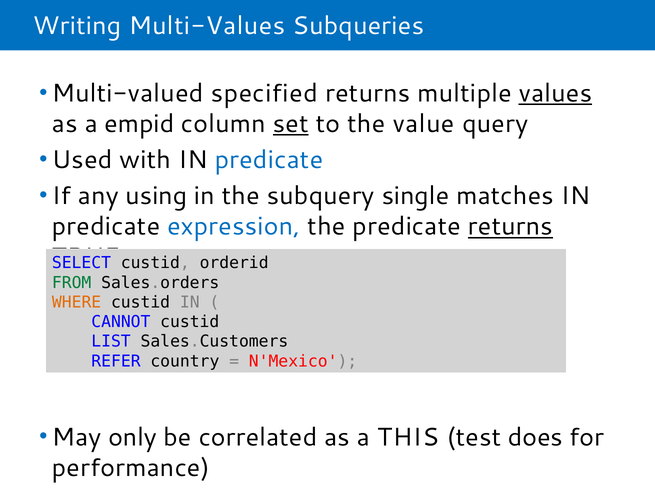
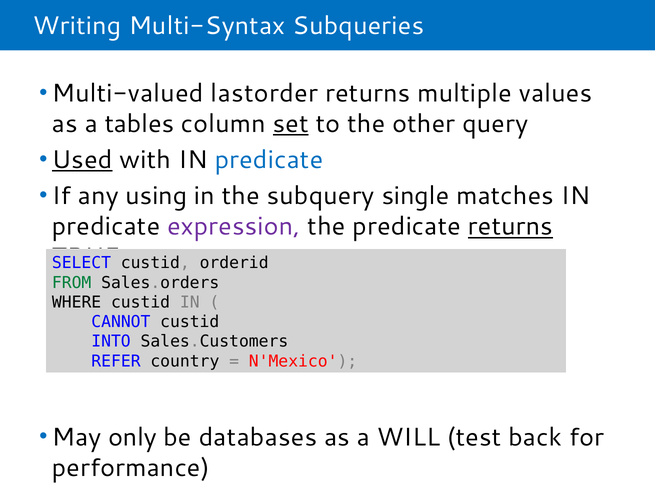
Multi-Values: Multi-Values -> Multi-Syntax
specified: specified -> lastorder
values underline: present -> none
empid: empid -> tables
value: value -> other
Used underline: none -> present
expression colour: blue -> purple
WHERE colour: orange -> black
LIST: LIST -> INTO
correlated: correlated -> databases
THIS: THIS -> WILL
does: does -> back
